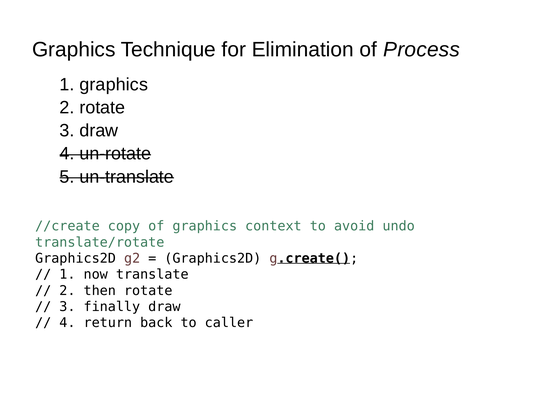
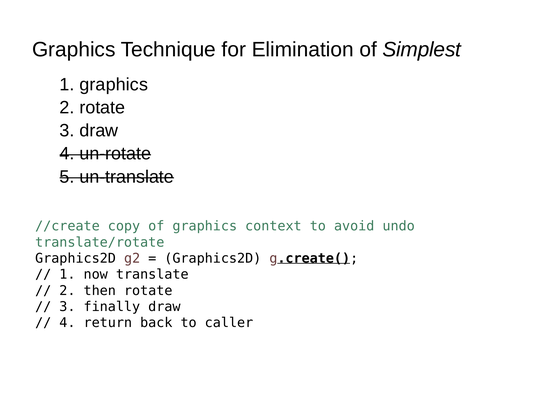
Process: Process -> Simplest
